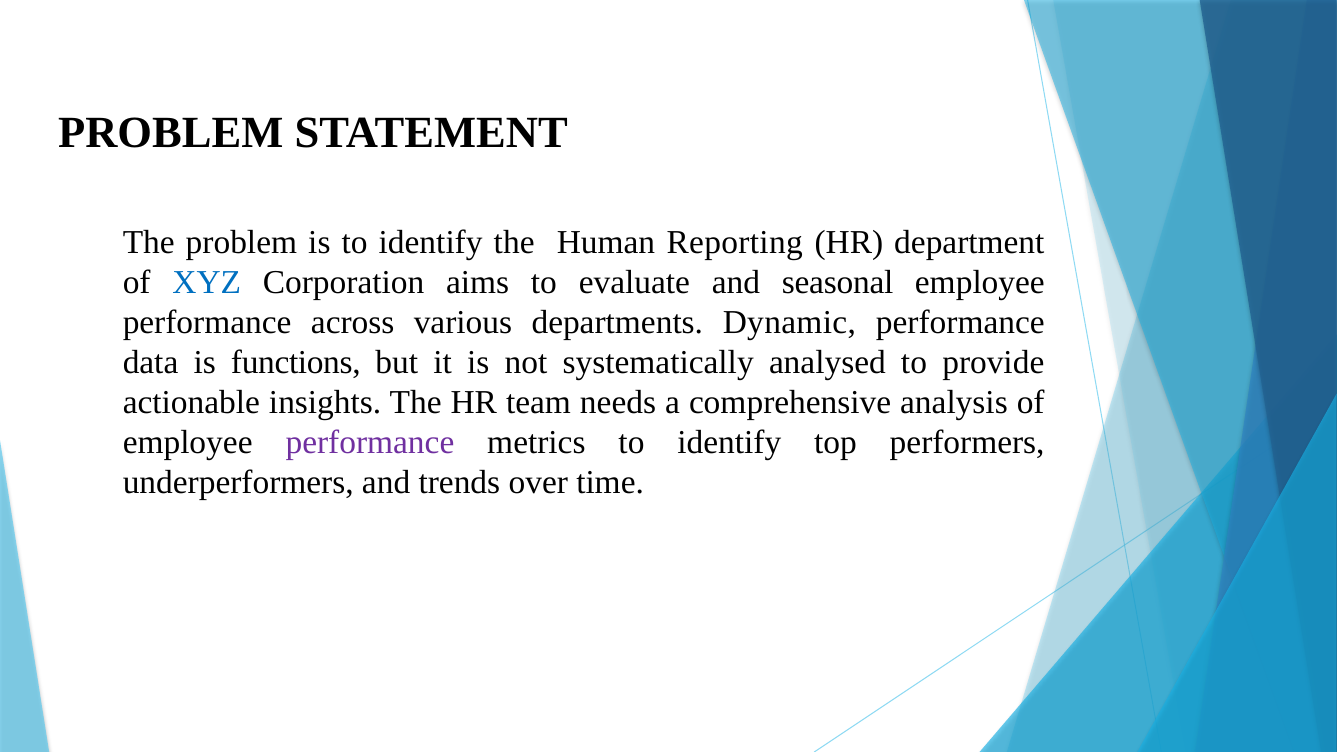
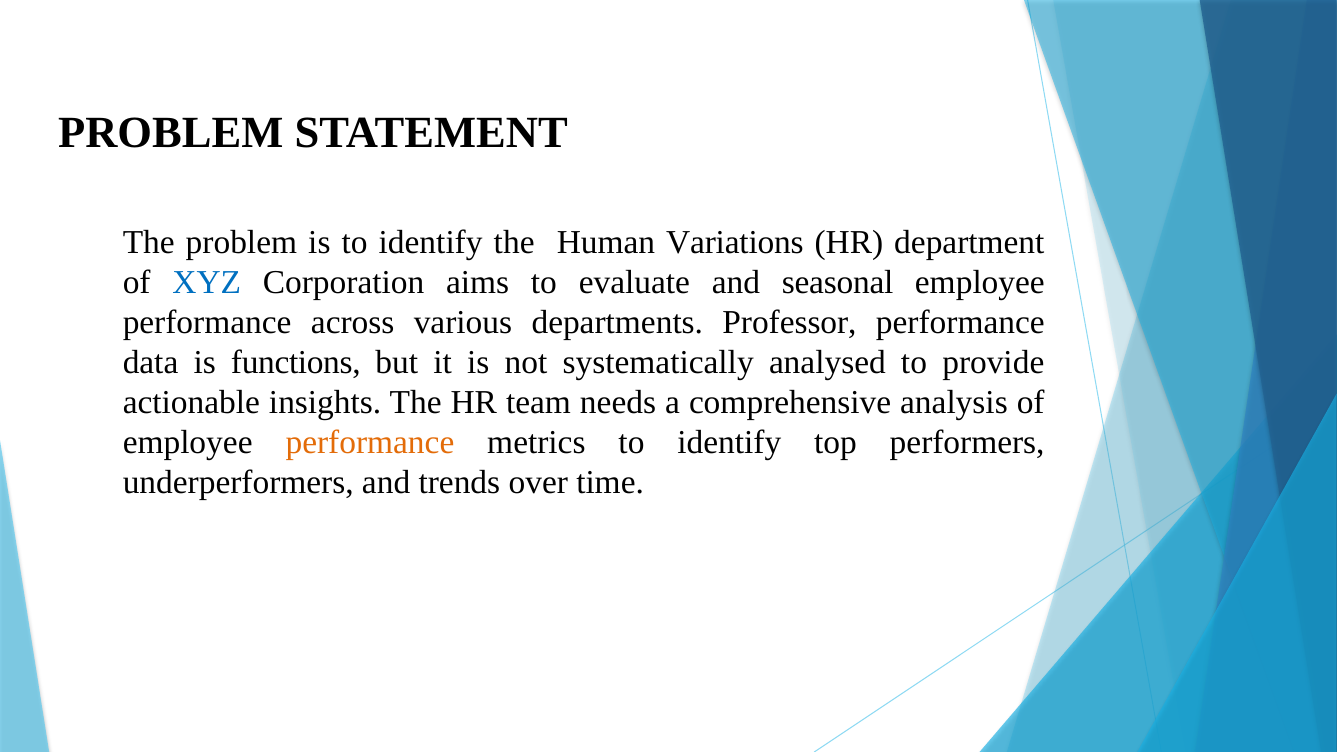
Reporting: Reporting -> Variations
Dynamic: Dynamic -> Professor
performance at (370, 443) colour: purple -> orange
